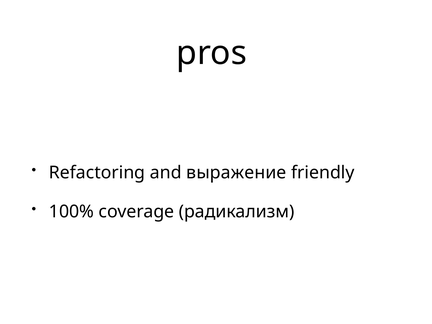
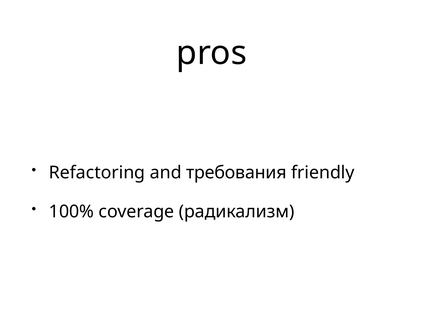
выражение: выражение -> требования
